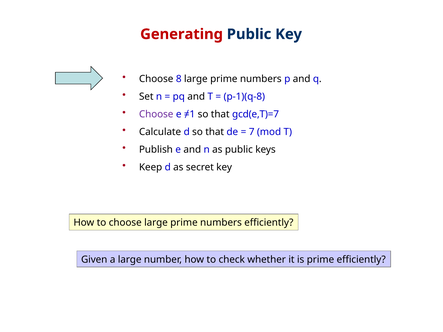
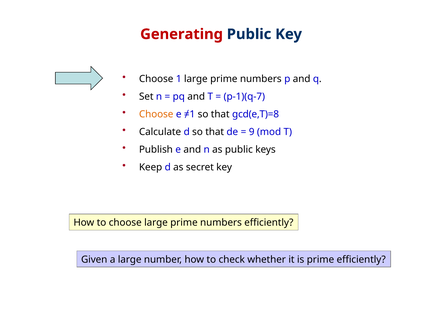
Choose 8: 8 -> 1
p-1)(q-8: p-1)(q-8 -> p-1)(q-7
Choose at (156, 114) colour: purple -> orange
gcd(e,T)=7: gcd(e,T)=7 -> gcd(e,T)=8
7: 7 -> 9
